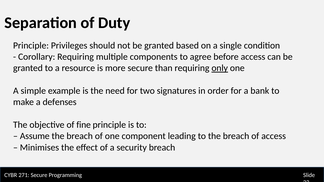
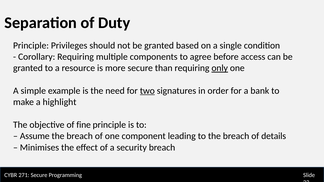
two underline: none -> present
defenses: defenses -> highlight
of access: access -> details
